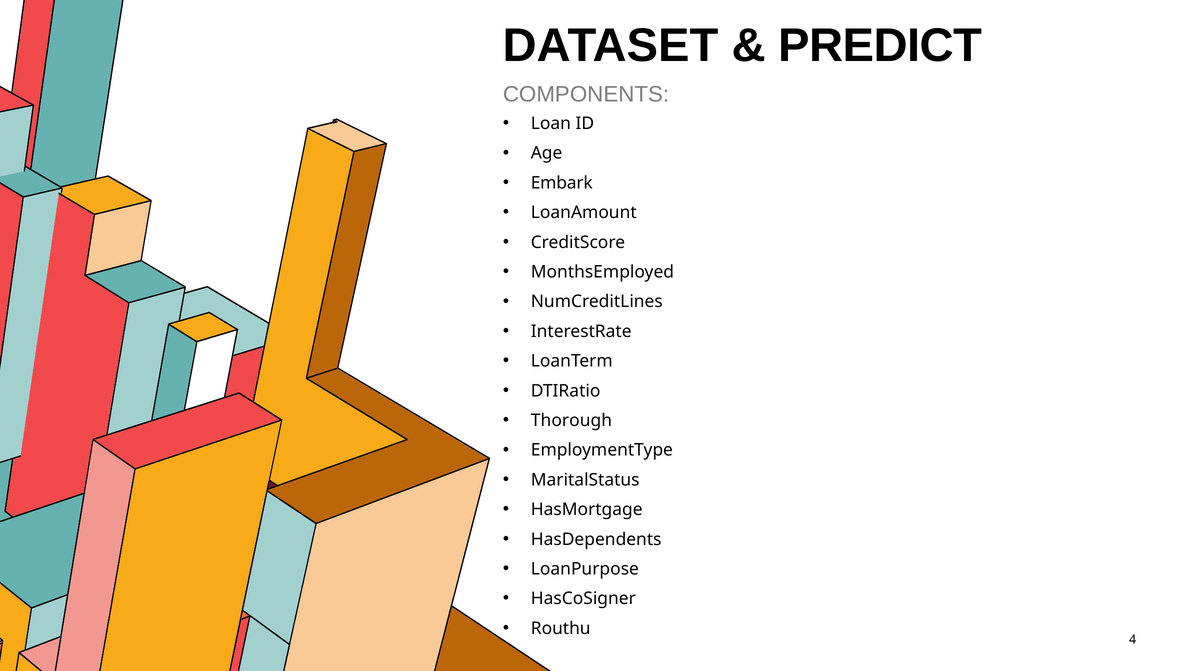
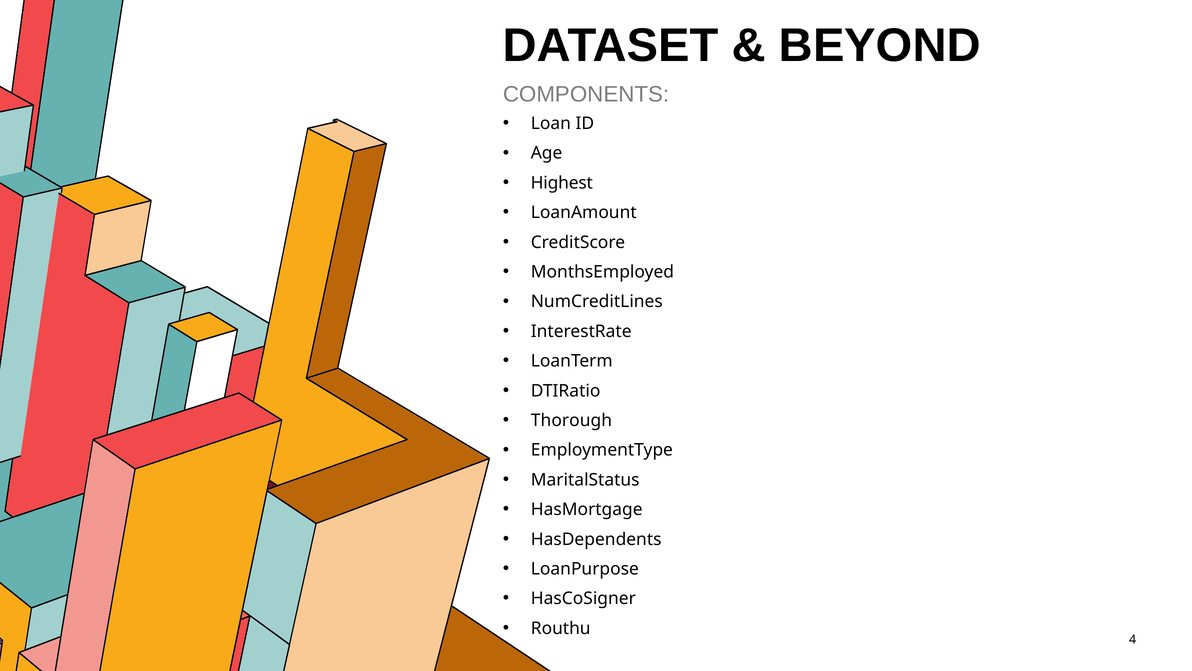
PREDICT: PREDICT -> BEYOND
Embark: Embark -> Highest
